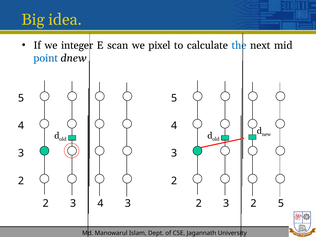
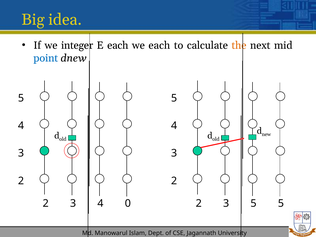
E scan: scan -> each
we pixel: pixel -> each
the colour: blue -> orange
3 4 3: 3 -> 0
2 3 2: 2 -> 5
